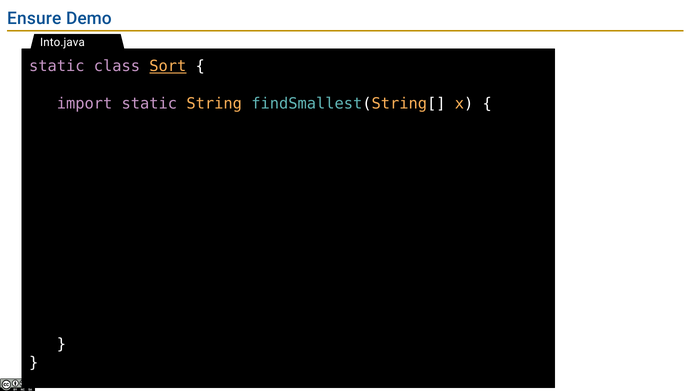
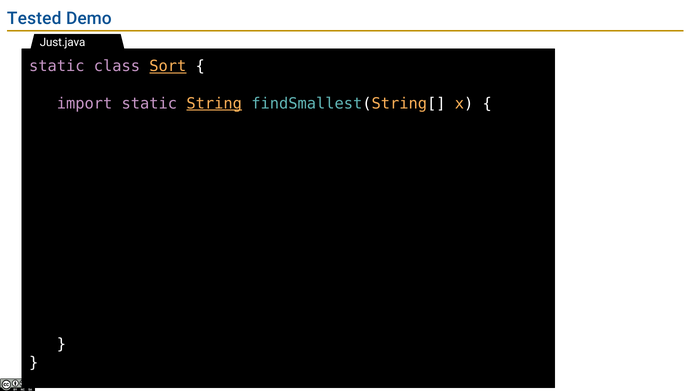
Ensure: Ensure -> Tested
Into.java: Into.java -> Just.java
String underline: none -> present
